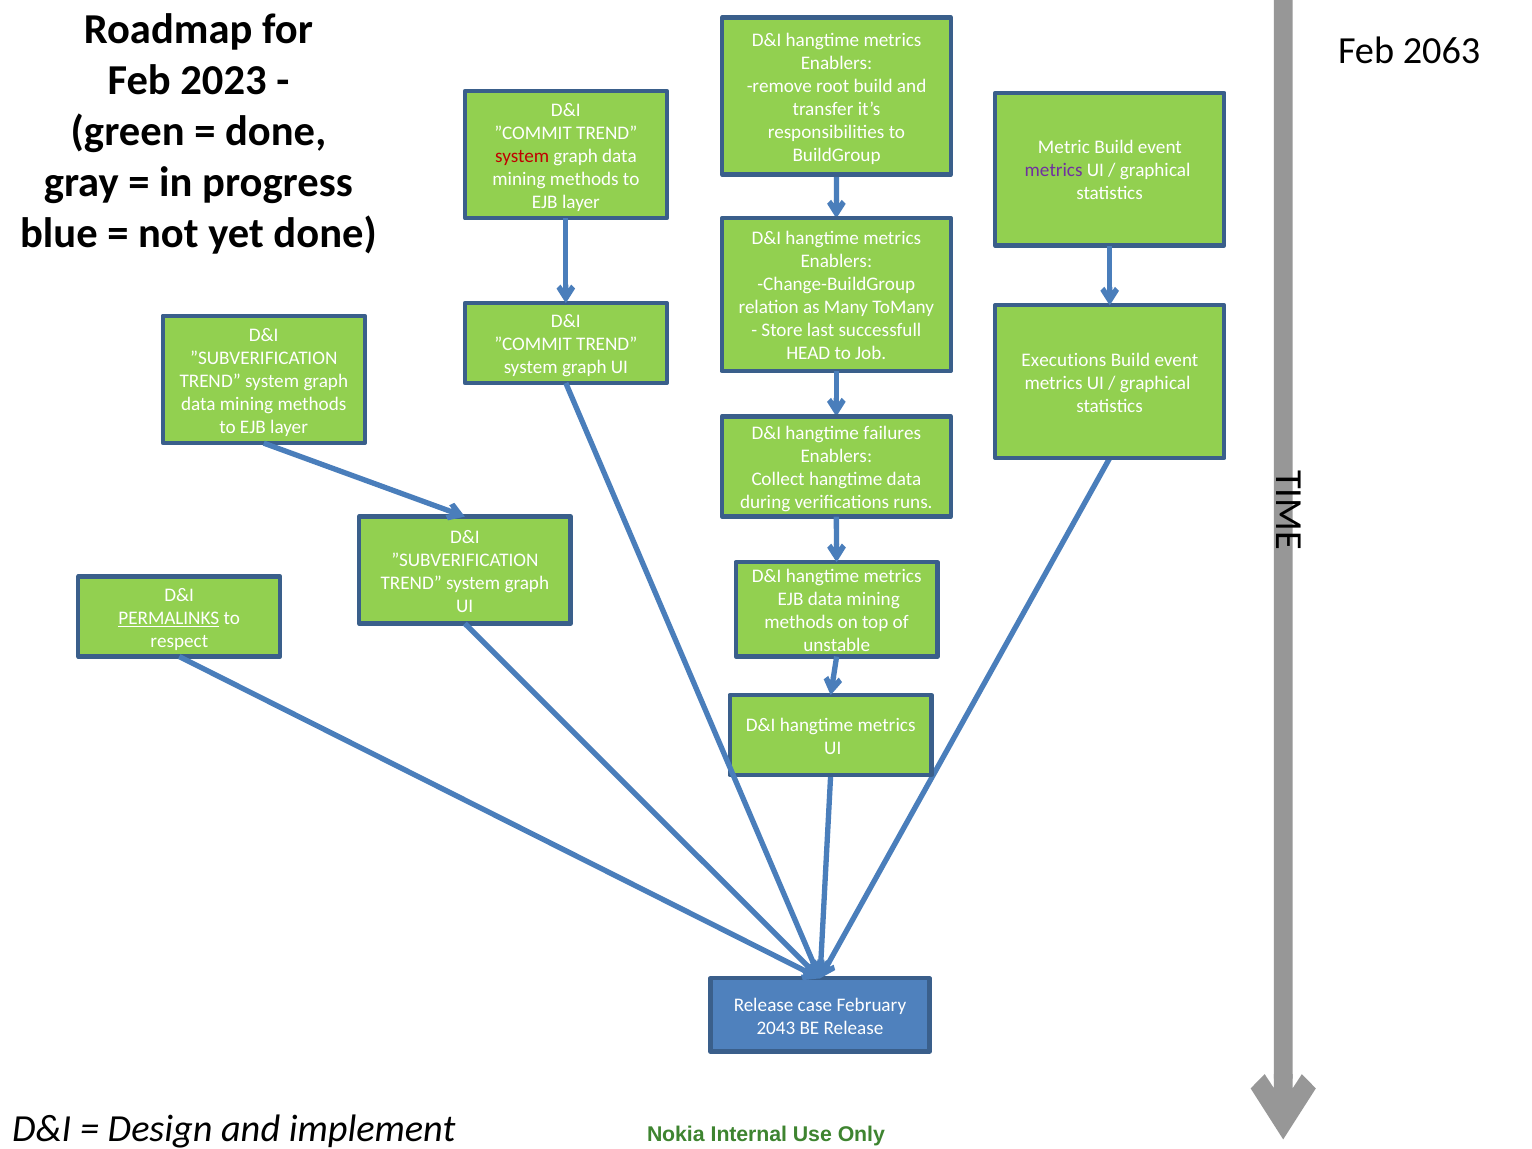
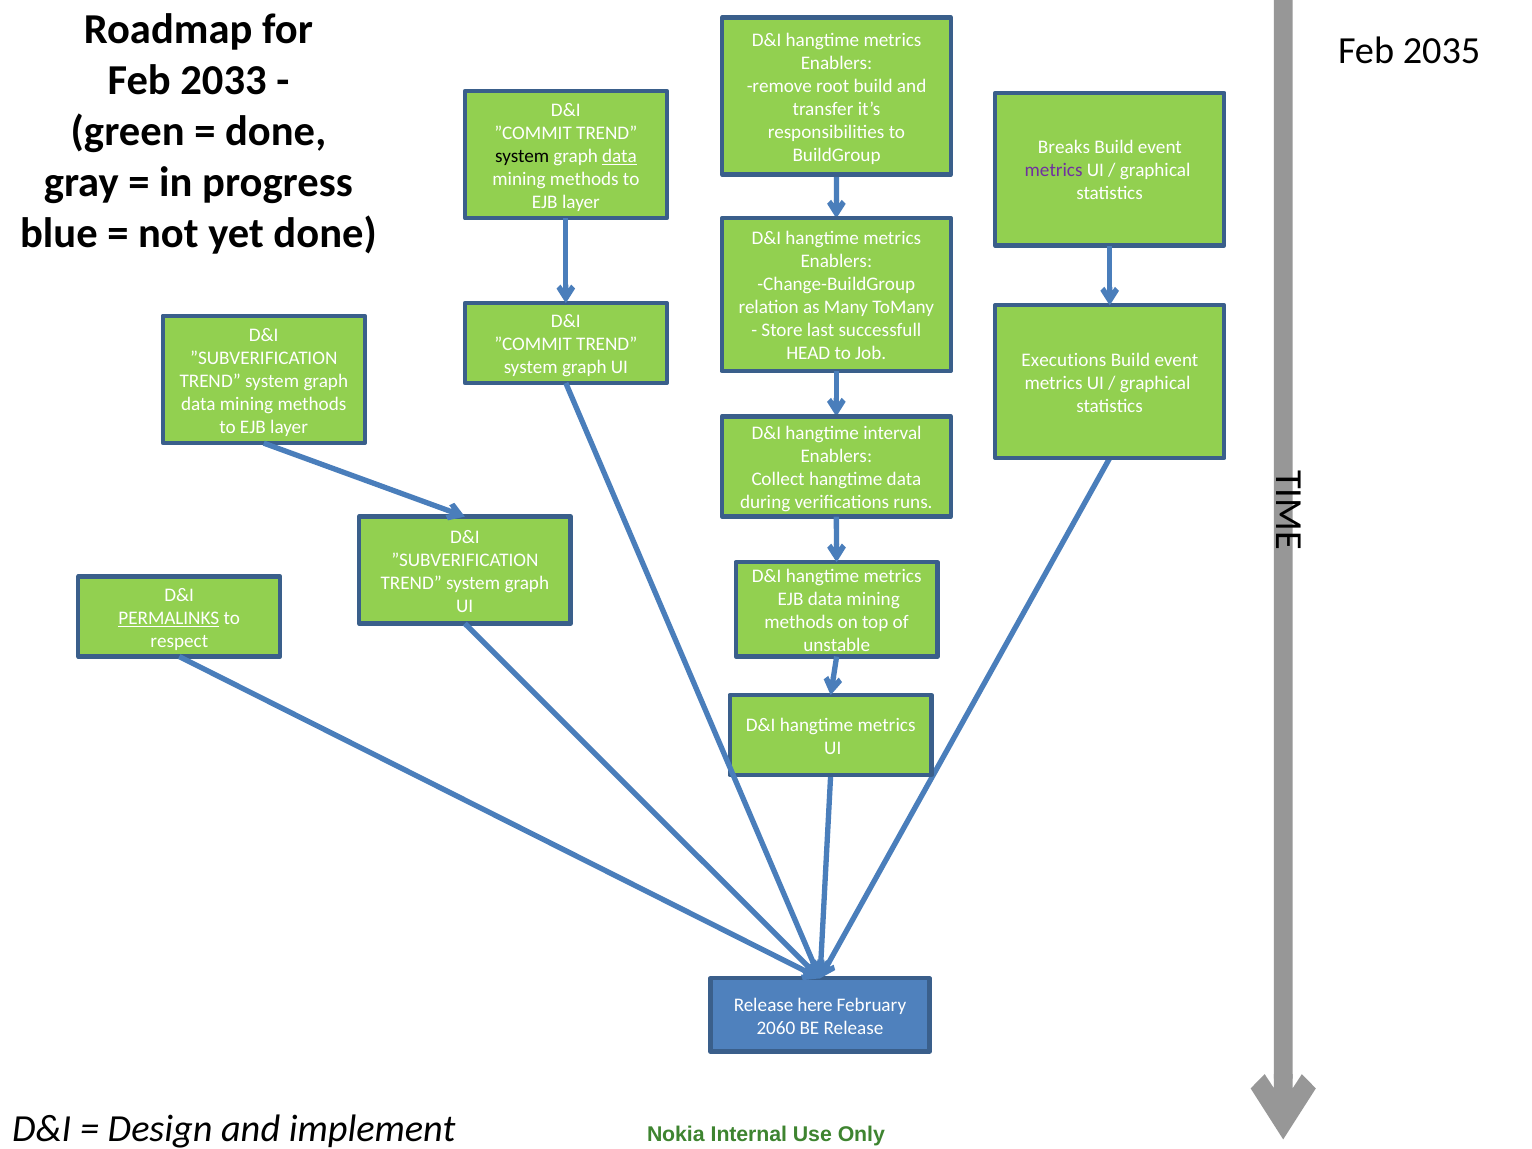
2063: 2063 -> 2035
2023: 2023 -> 2033
Metric: Metric -> Breaks
system at (522, 156) colour: red -> black
data at (619, 156) underline: none -> present
failures: failures -> interval
case: case -> here
2043: 2043 -> 2060
